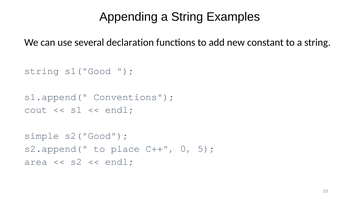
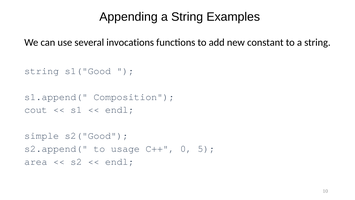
declaration: declaration -> invocations
Conventions: Conventions -> Composition
place: place -> usage
